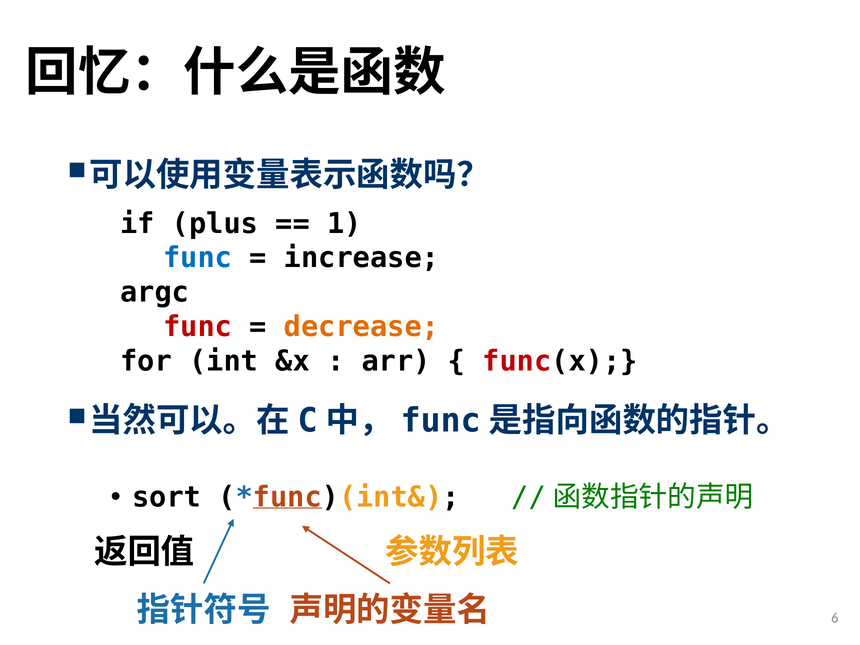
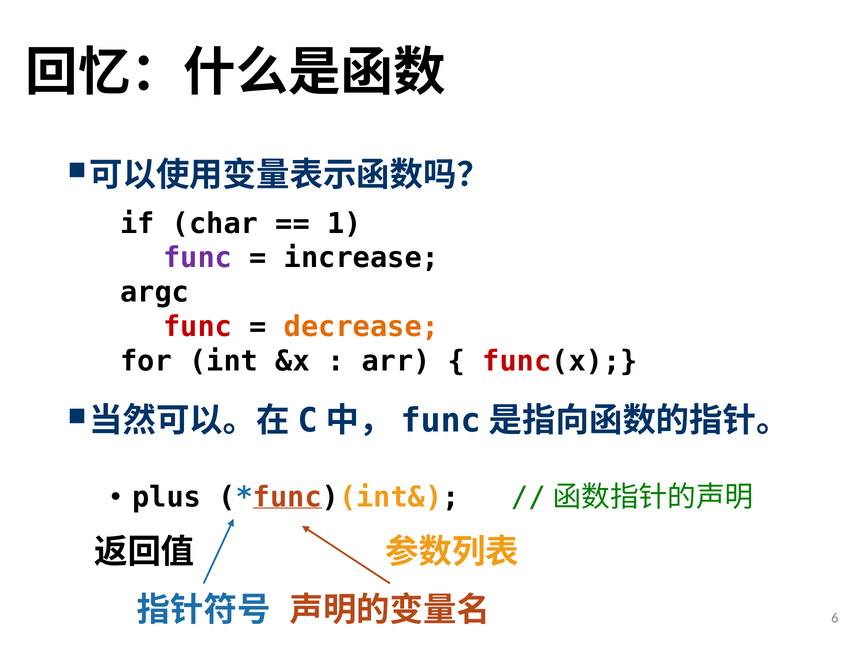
plus: plus -> char
func at (198, 258) colour: blue -> purple
sort: sort -> plus
